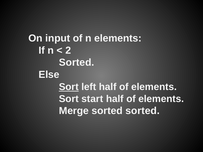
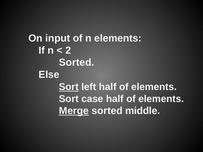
start: start -> case
Merge underline: none -> present
sorted sorted: sorted -> middle
